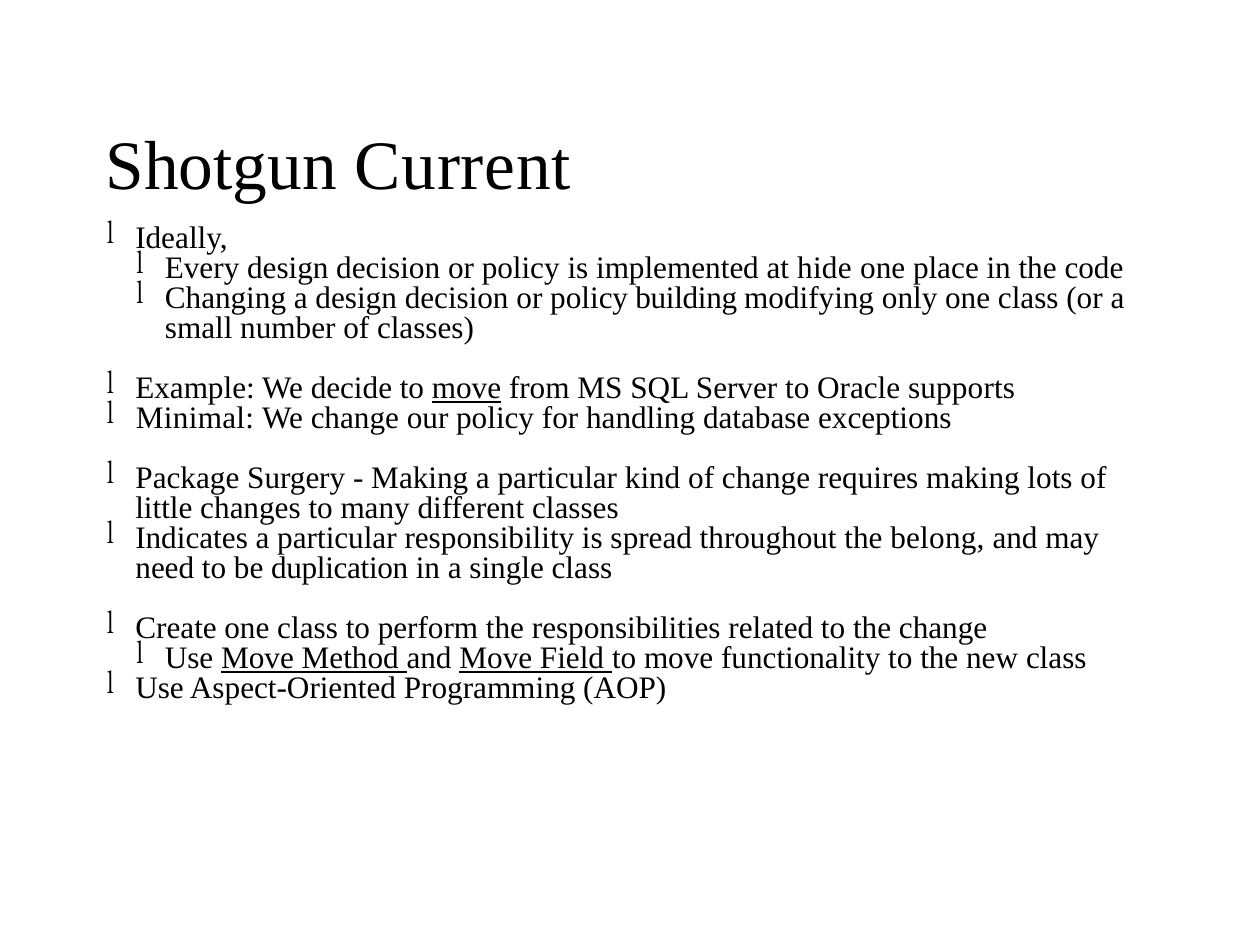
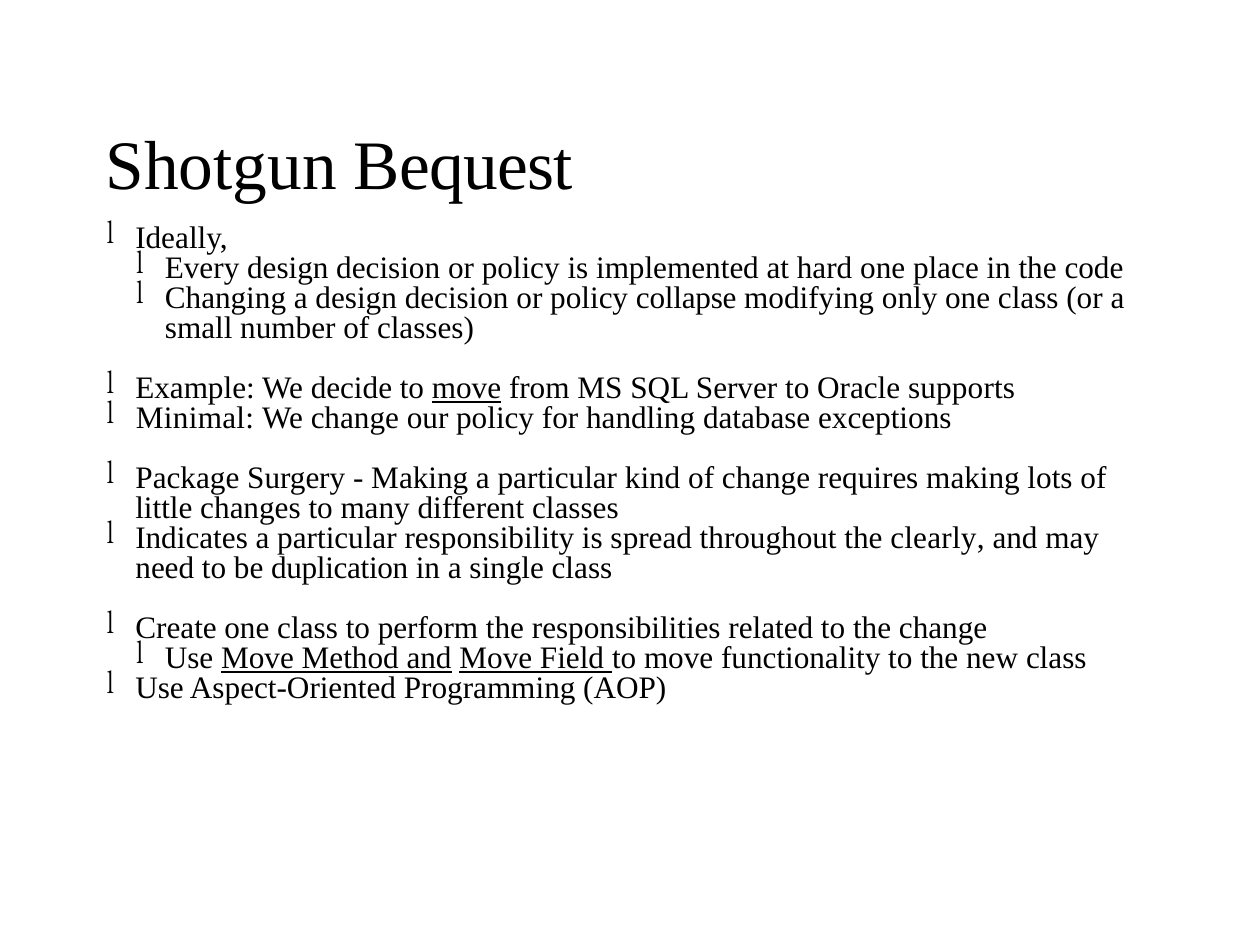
Current: Current -> Bequest
hide: hide -> hard
building: building -> collapse
belong: belong -> clearly
and at (429, 658) underline: none -> present
